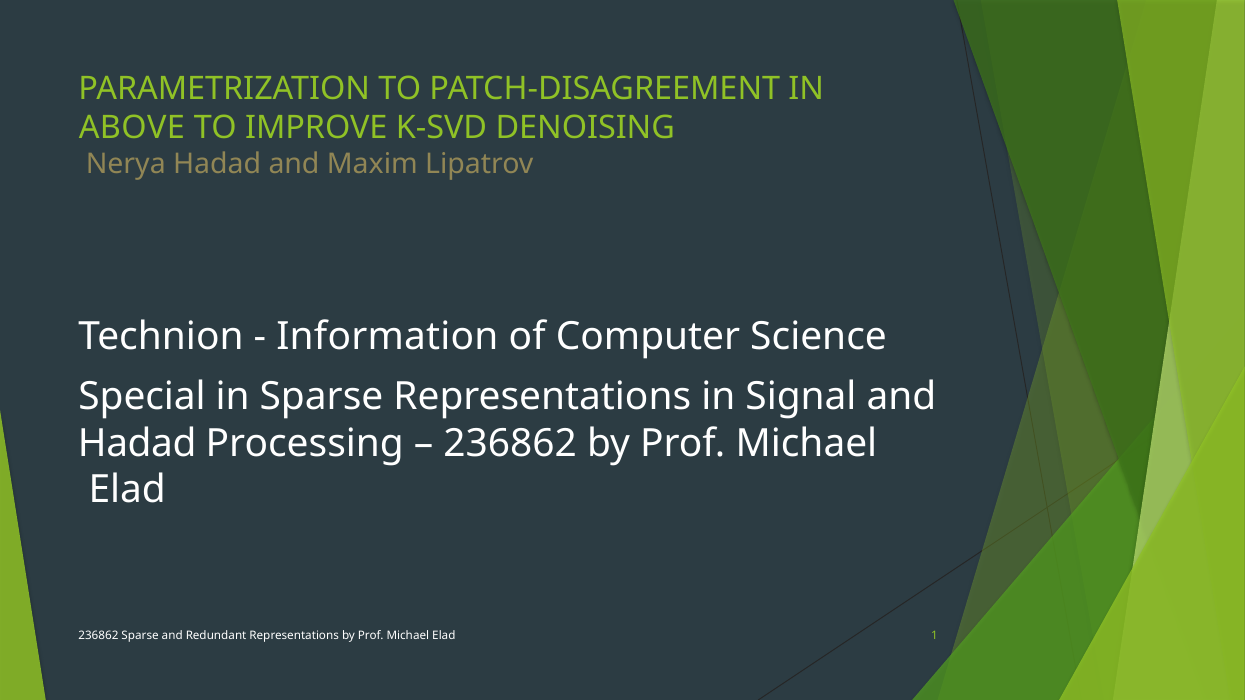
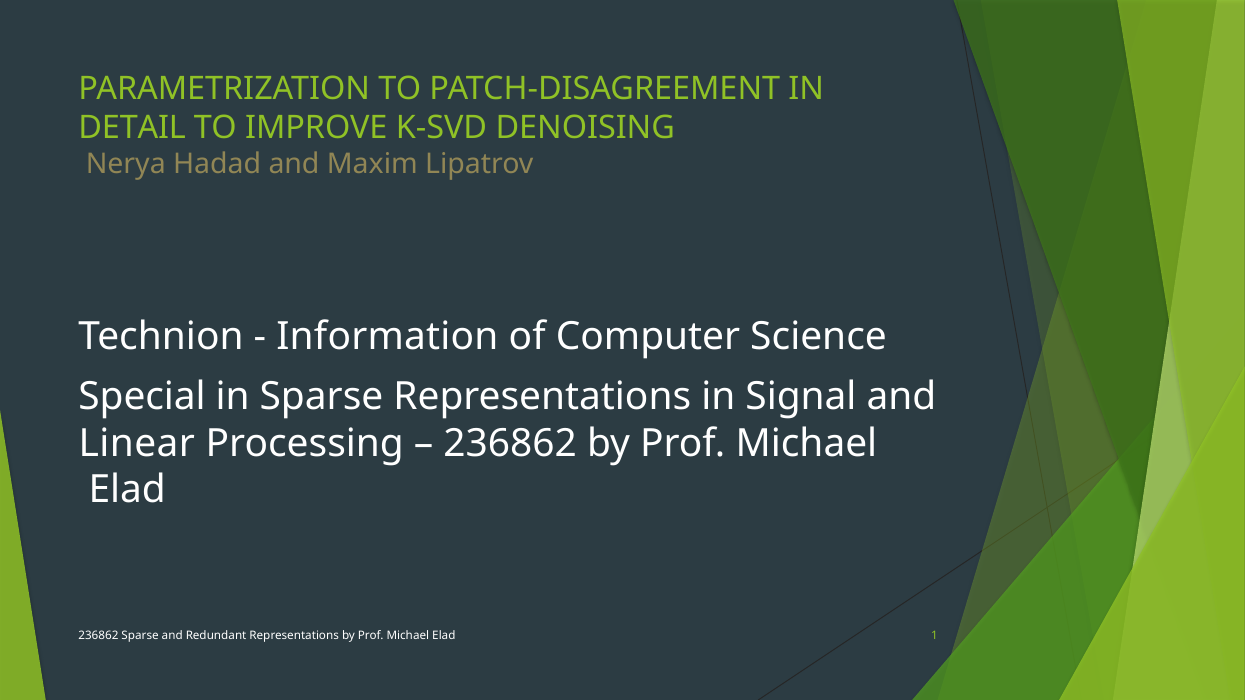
ABOVE: ABOVE -> DETAIL
Hadad at (137, 443): Hadad -> Linear
